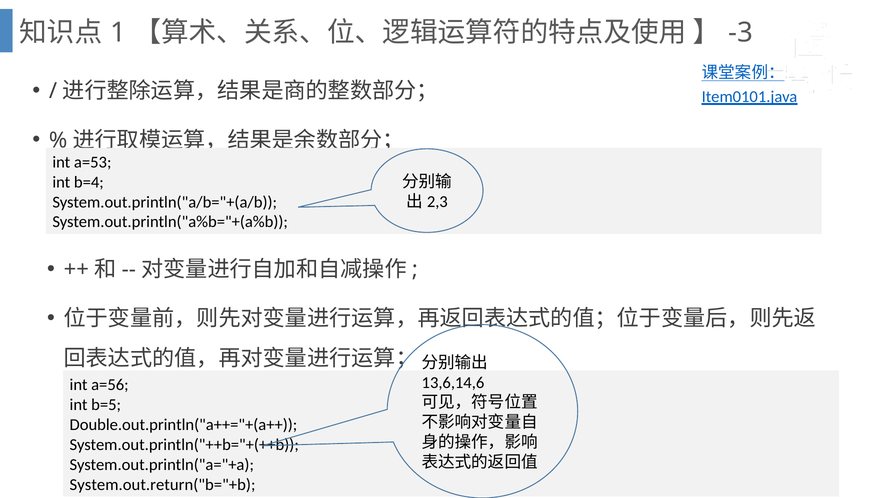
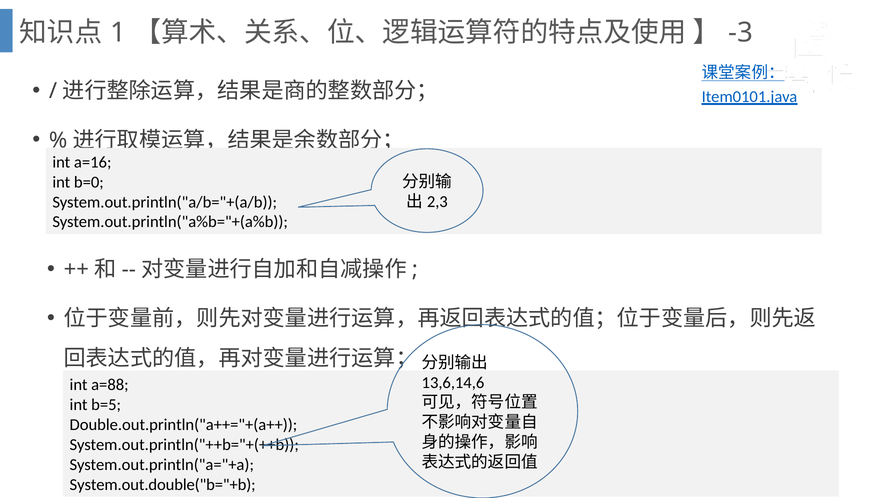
a=53: a=53 -> a=16
b=4: b=4 -> b=0
a=56: a=56 -> a=88
System.out.return("b="+b: System.out.return("b="+b -> System.out.double("b="+b
